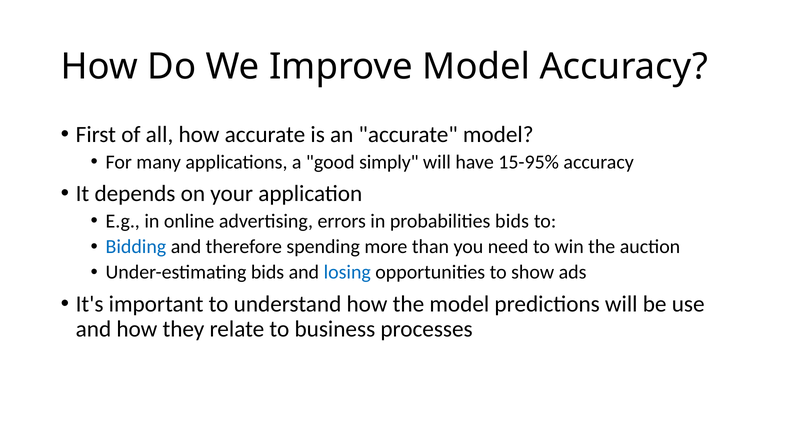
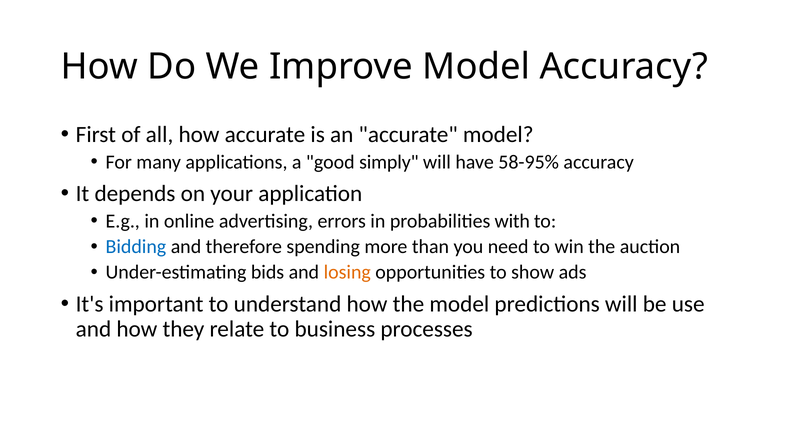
15-95%: 15-95% -> 58-95%
probabilities bids: bids -> with
losing colour: blue -> orange
